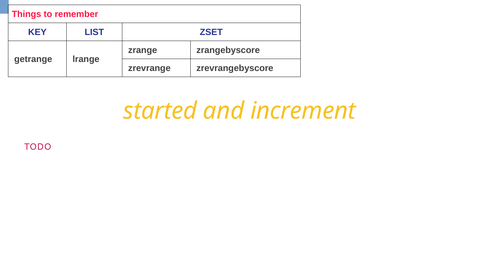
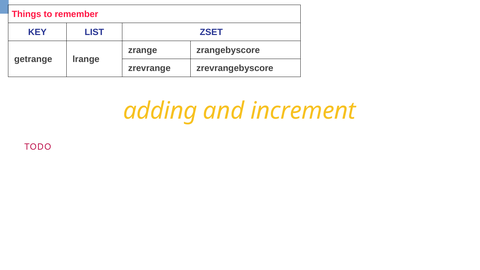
started: started -> adding
